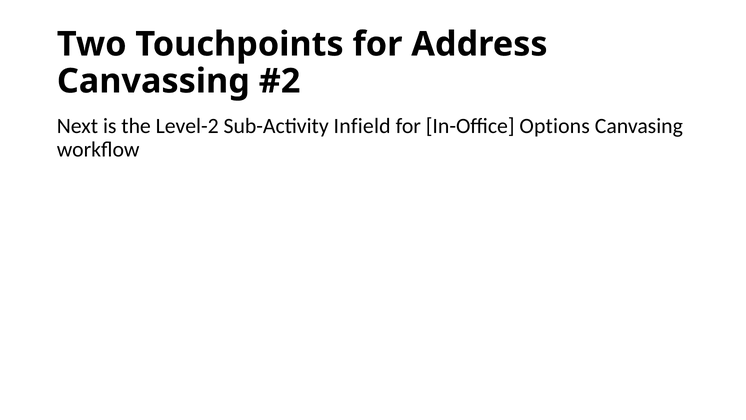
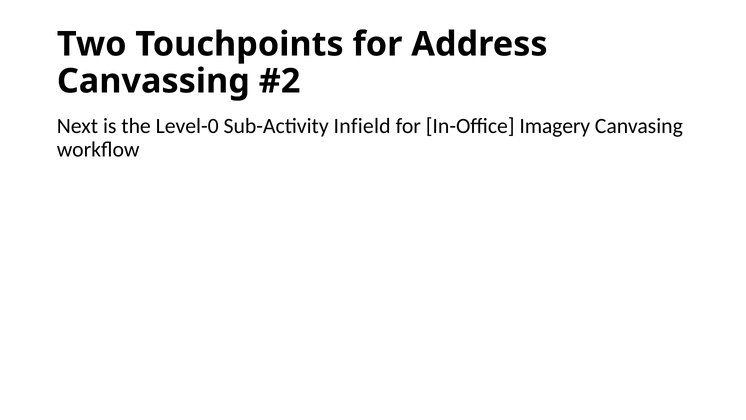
Level-2: Level-2 -> Level-0
Options: Options -> Imagery
